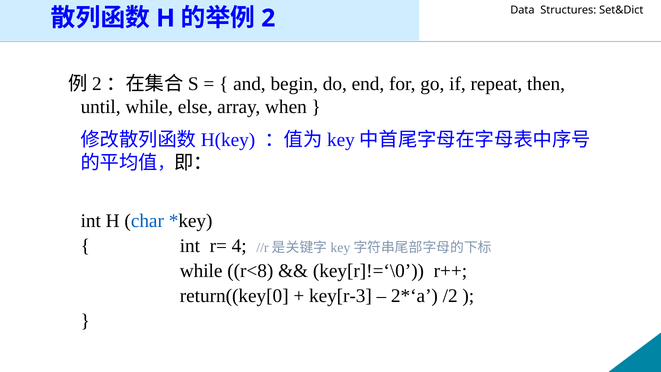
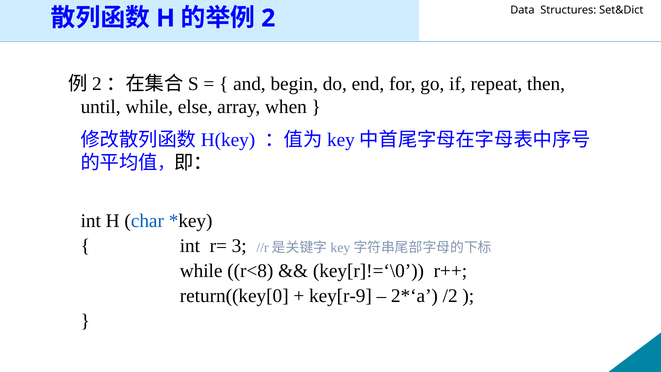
4: 4 -> 3
key[r-3: key[r-3 -> key[r-9
